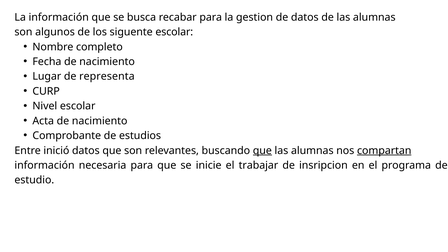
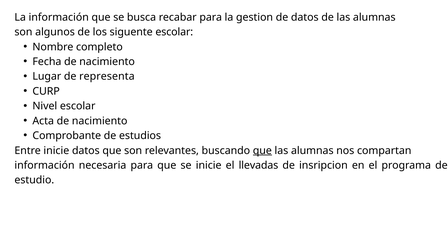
Entre inició: inició -> inicie
compartan underline: present -> none
trabajar: trabajar -> llevadas
